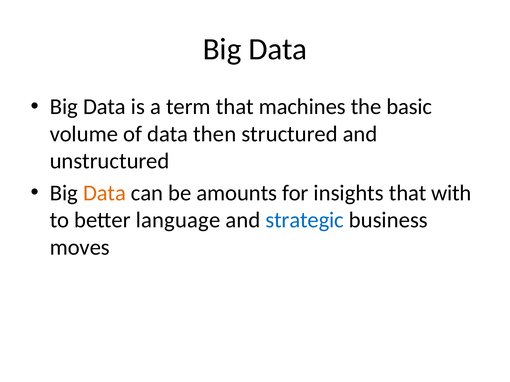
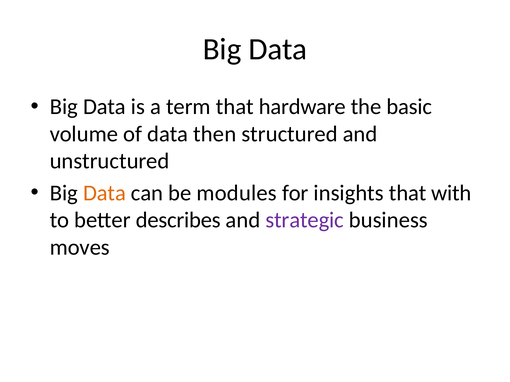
machines: machines -> hardware
amounts: amounts -> modules
language: language -> describes
strategic colour: blue -> purple
